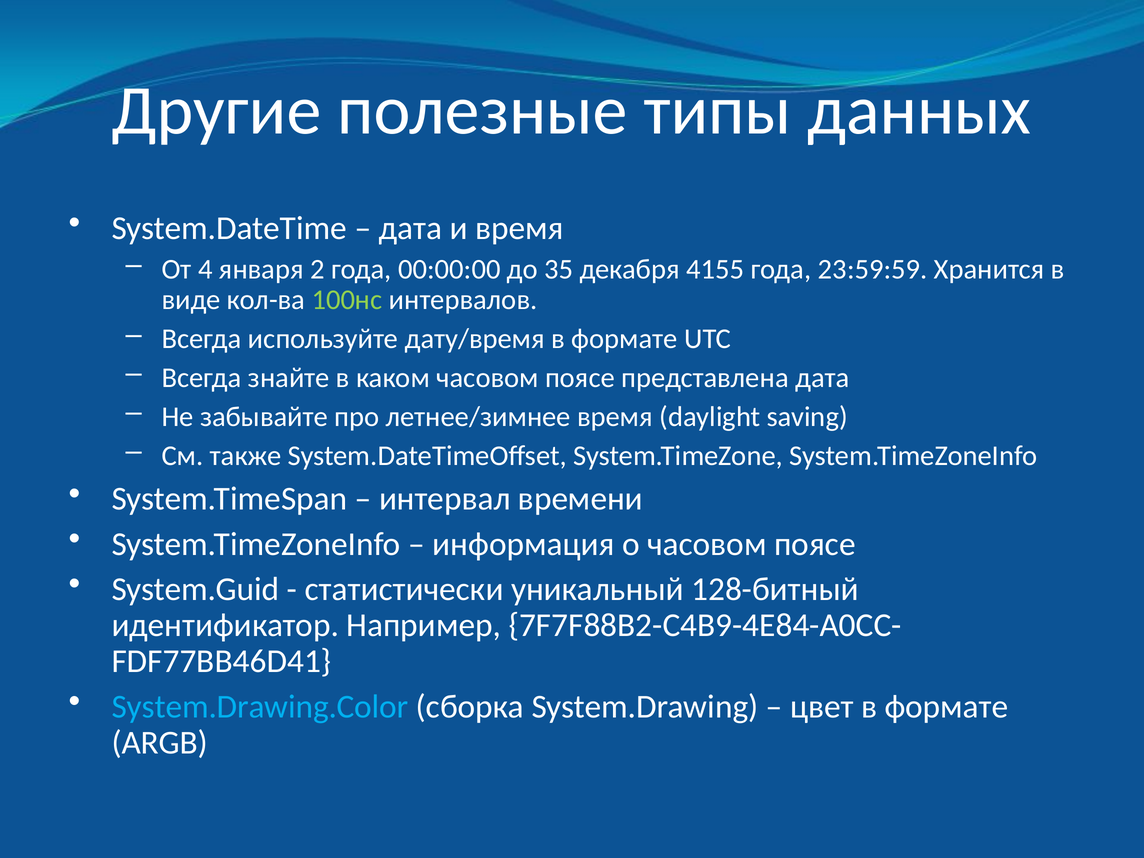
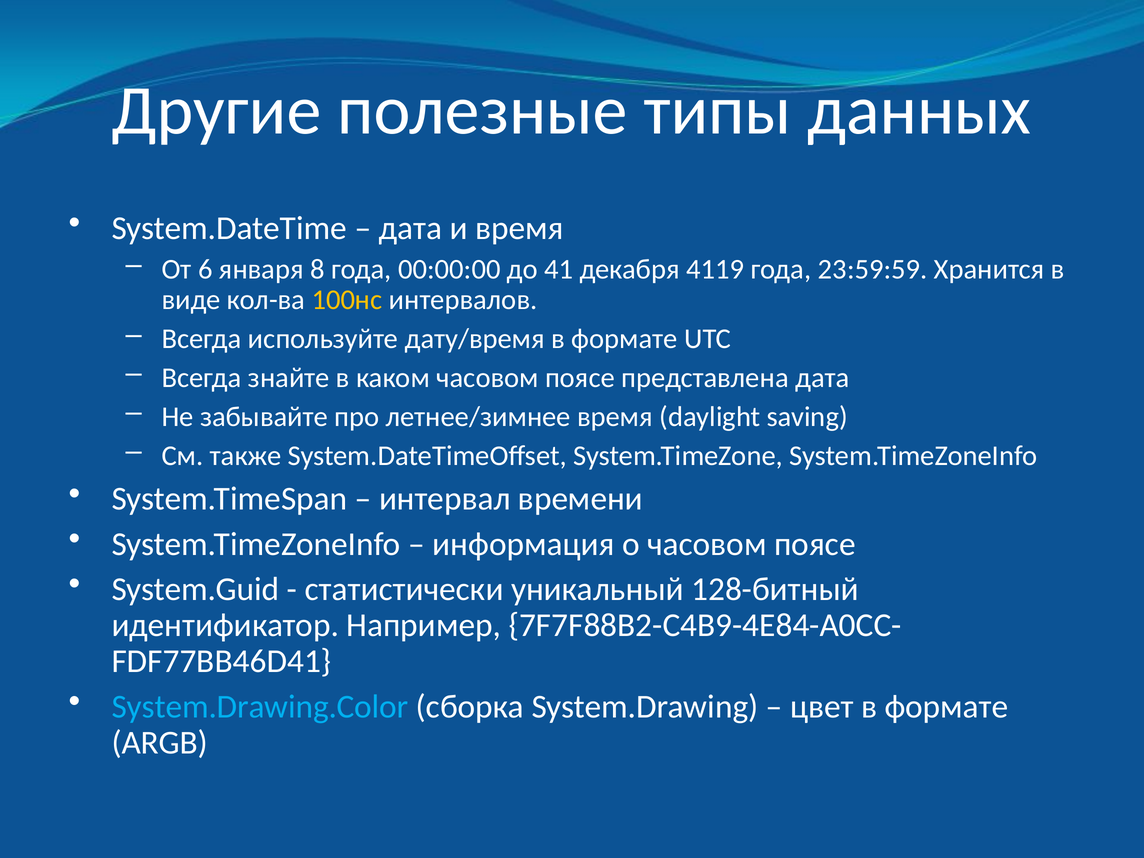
4: 4 -> 6
2: 2 -> 8
35: 35 -> 41
4155: 4155 -> 4119
100нс colour: light green -> yellow
